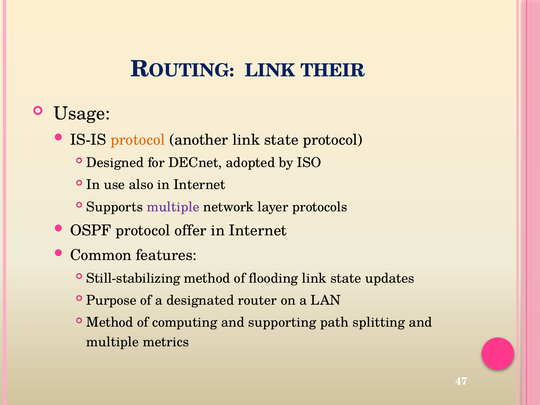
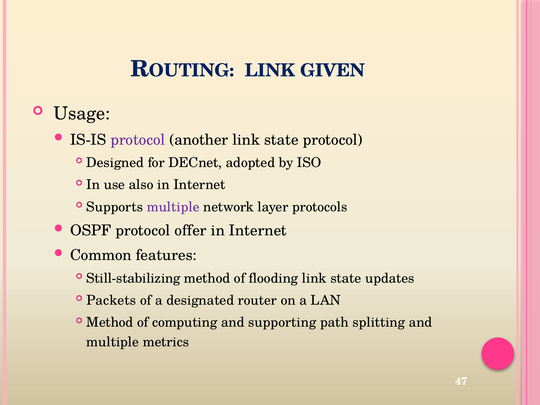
THEIR: THEIR -> GIVEN
protocol at (138, 140) colour: orange -> purple
Purpose: Purpose -> Packets
